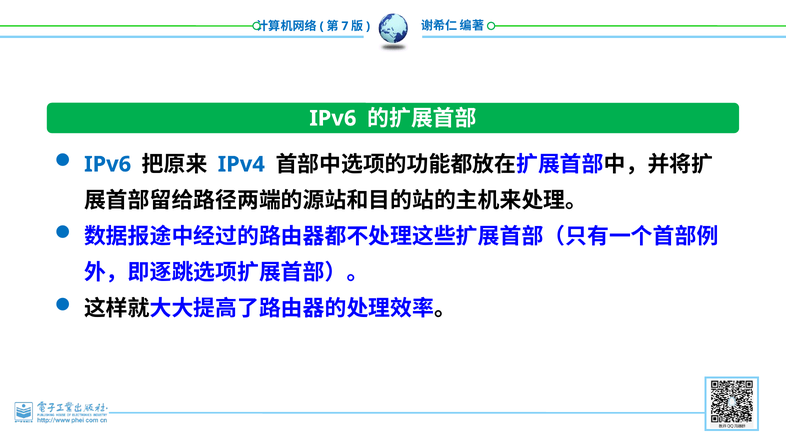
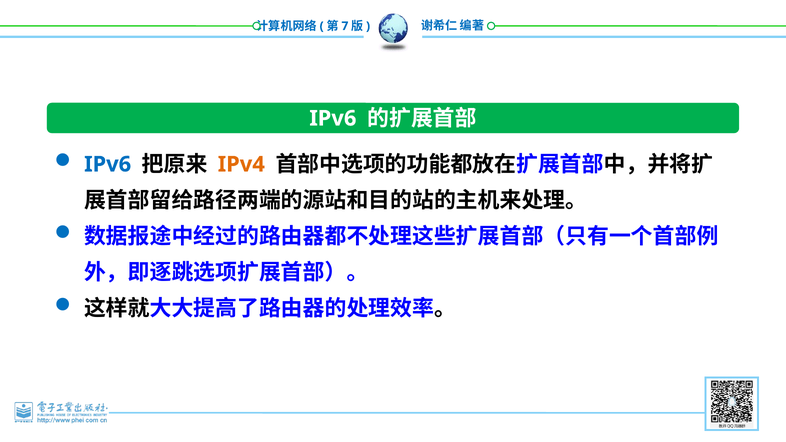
IPv4 colour: blue -> orange
